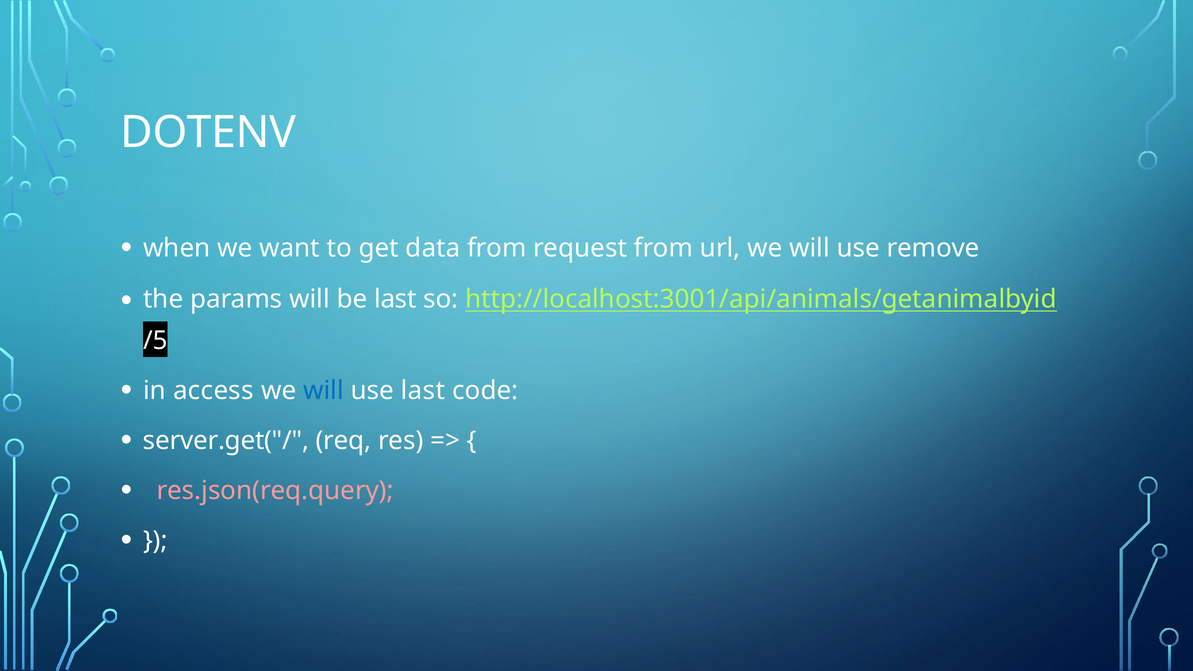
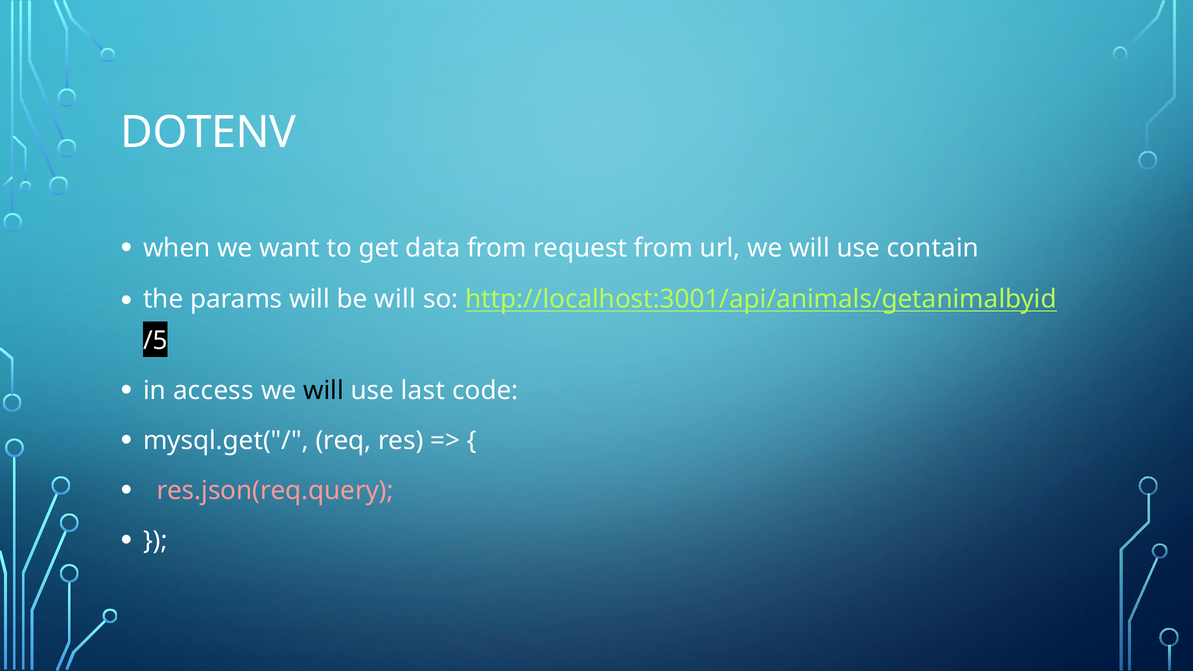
remove: remove -> contain
be last: last -> will
will at (324, 391) colour: blue -> black
server.get("/: server.get("/ -> mysql.get("/
